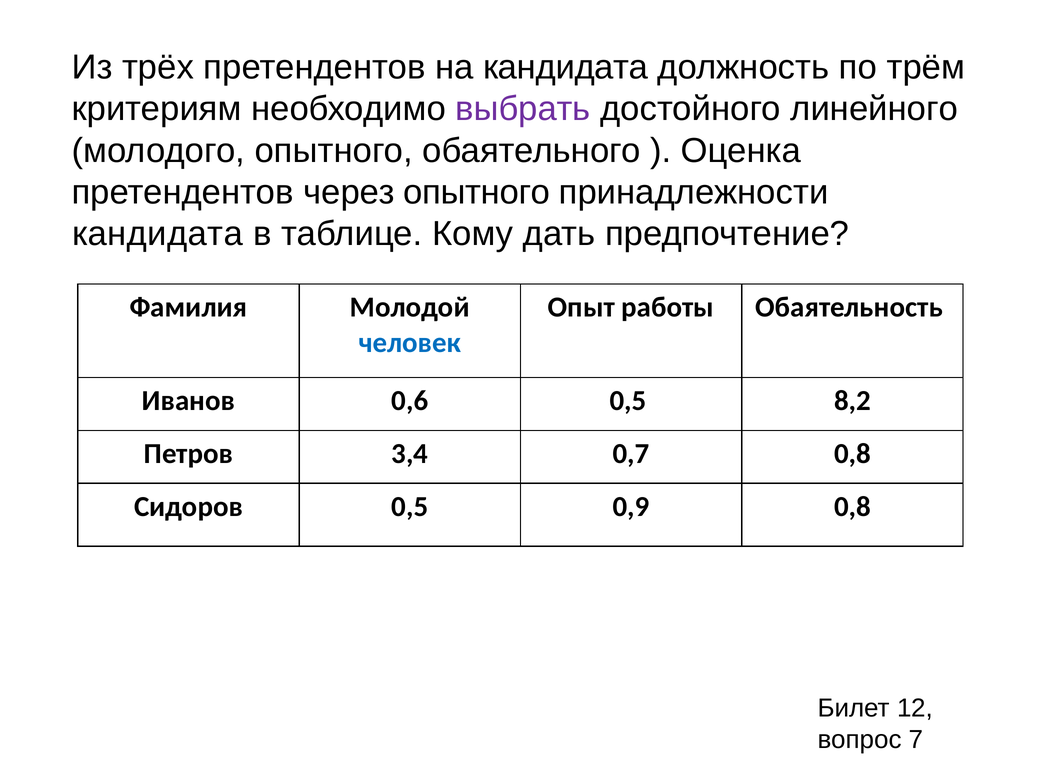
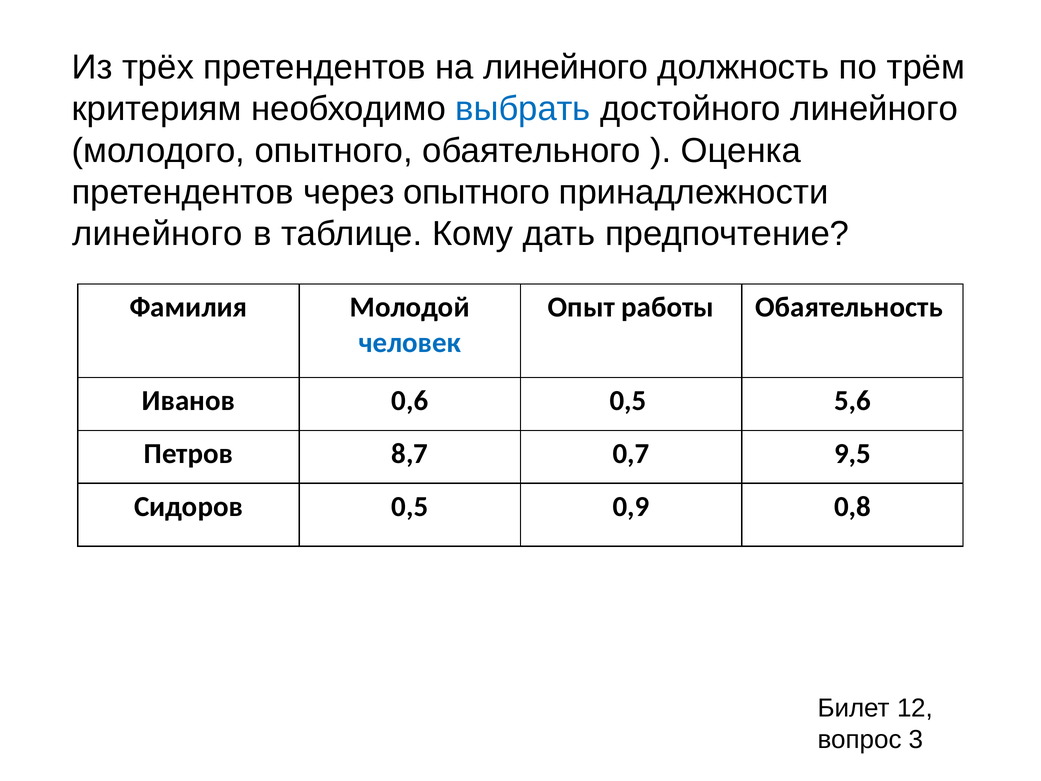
на кандидата: кандидата -> линейного
выбрать colour: purple -> blue
кандидата at (157, 234): кандидата -> линейного
8,2: 8,2 -> 5,6
3,4: 3,4 -> 8,7
0,7 0,8: 0,8 -> 9,5
7: 7 -> 3
